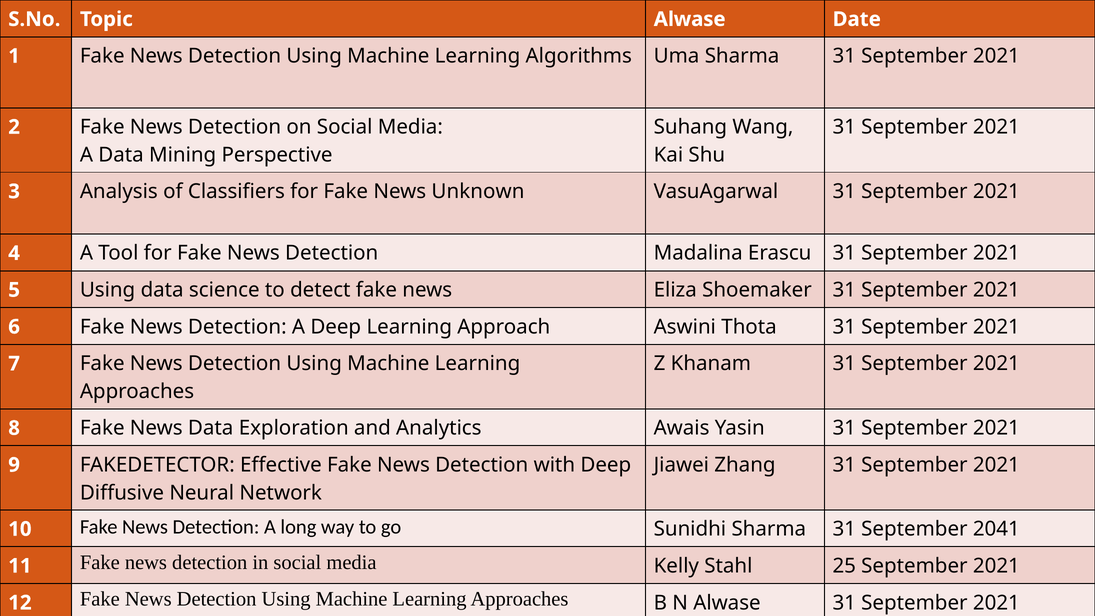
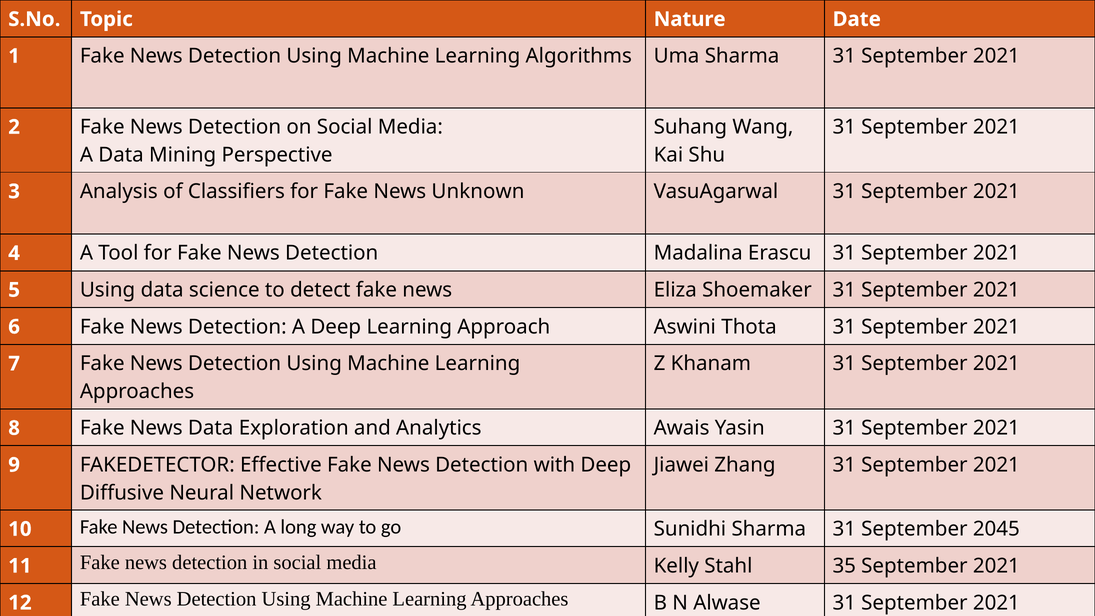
Alwase at (690, 19): Alwase -> Nature
2041: 2041 -> 2045
25: 25 -> 35
